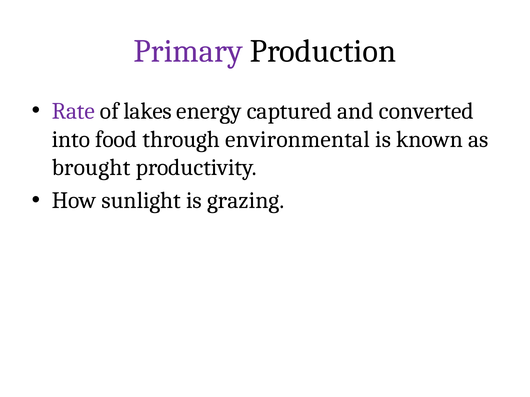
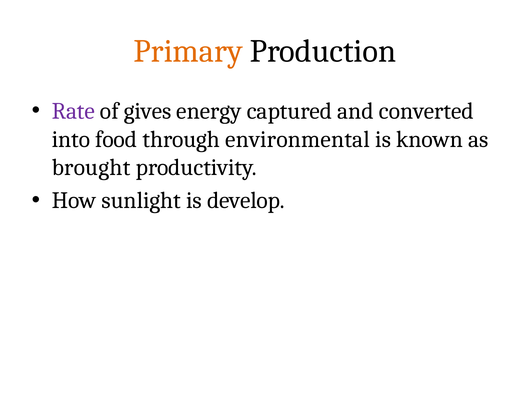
Primary colour: purple -> orange
lakes: lakes -> gives
grazing: grazing -> develop
